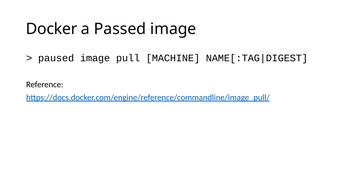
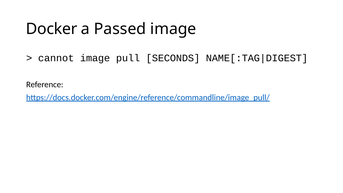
paused: paused -> cannot
MACHINE: MACHINE -> SECONDS
